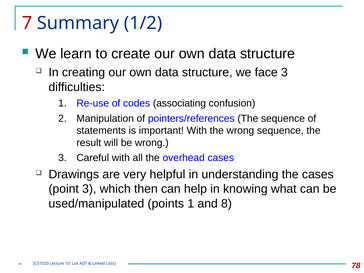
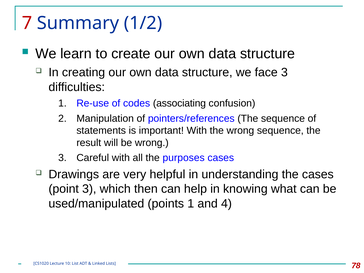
overhead: overhead -> purposes
8: 8 -> 4
